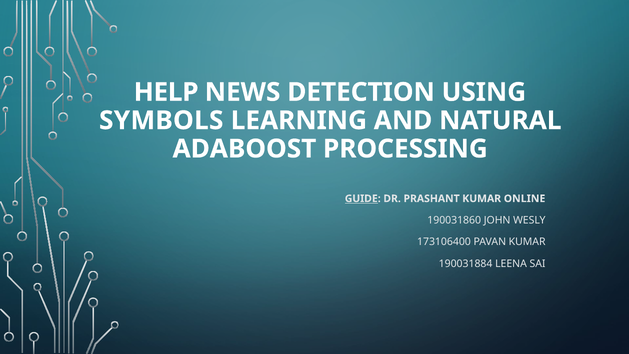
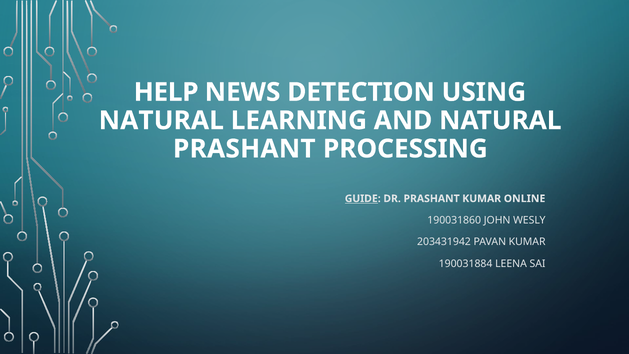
SYMBOLS at (161, 120): SYMBOLS -> NATURAL
ADABOOST at (244, 149): ADABOOST -> PRASHANT
173106400: 173106400 -> 203431942
